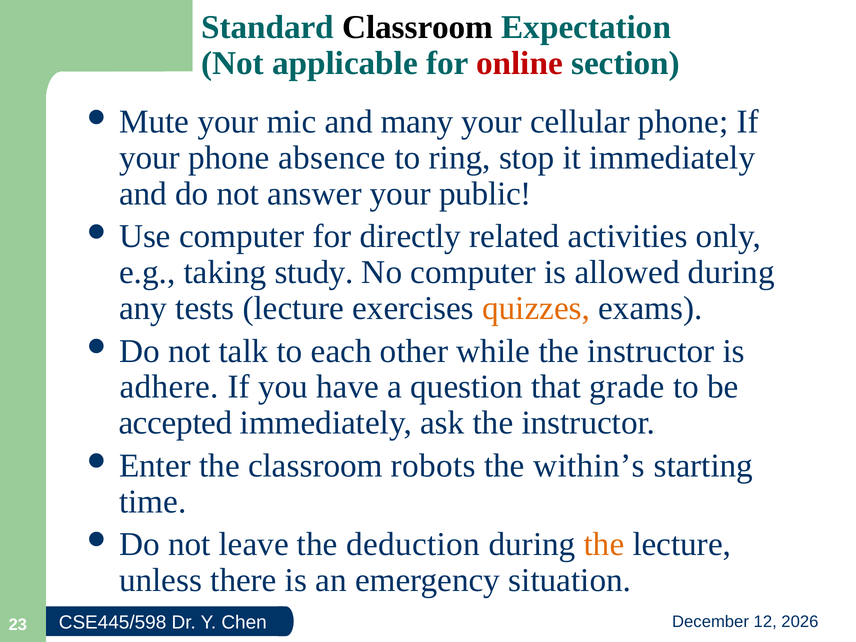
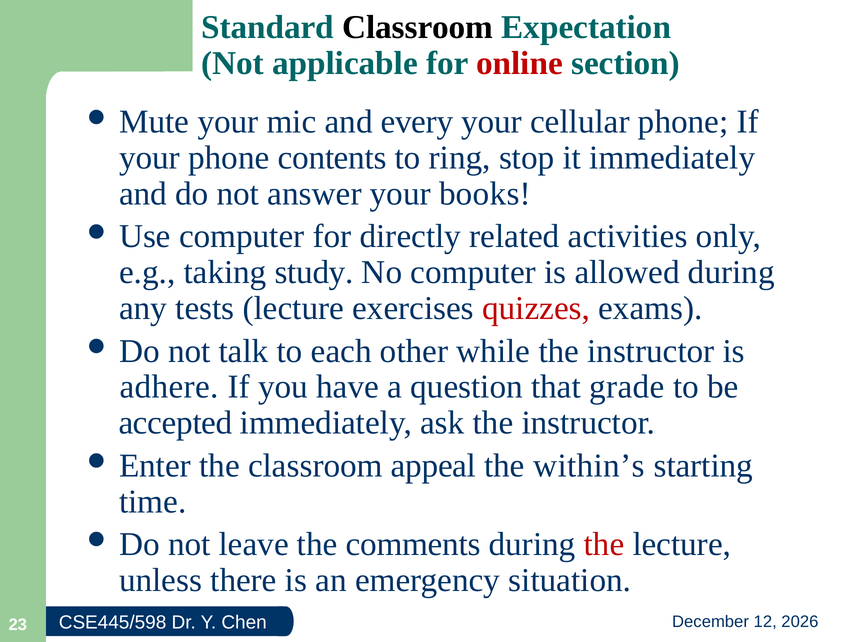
many: many -> every
absence: absence -> contents
public: public -> books
quizzes colour: orange -> red
robots: robots -> appeal
deduction: deduction -> comments
the at (604, 544) colour: orange -> red
